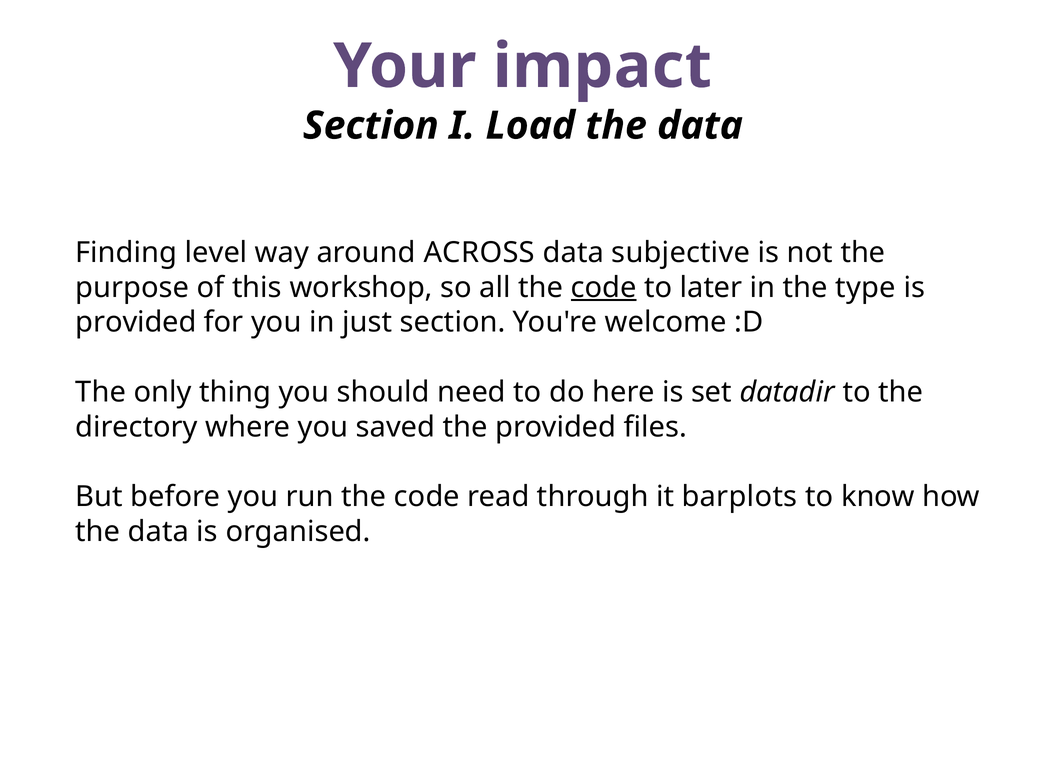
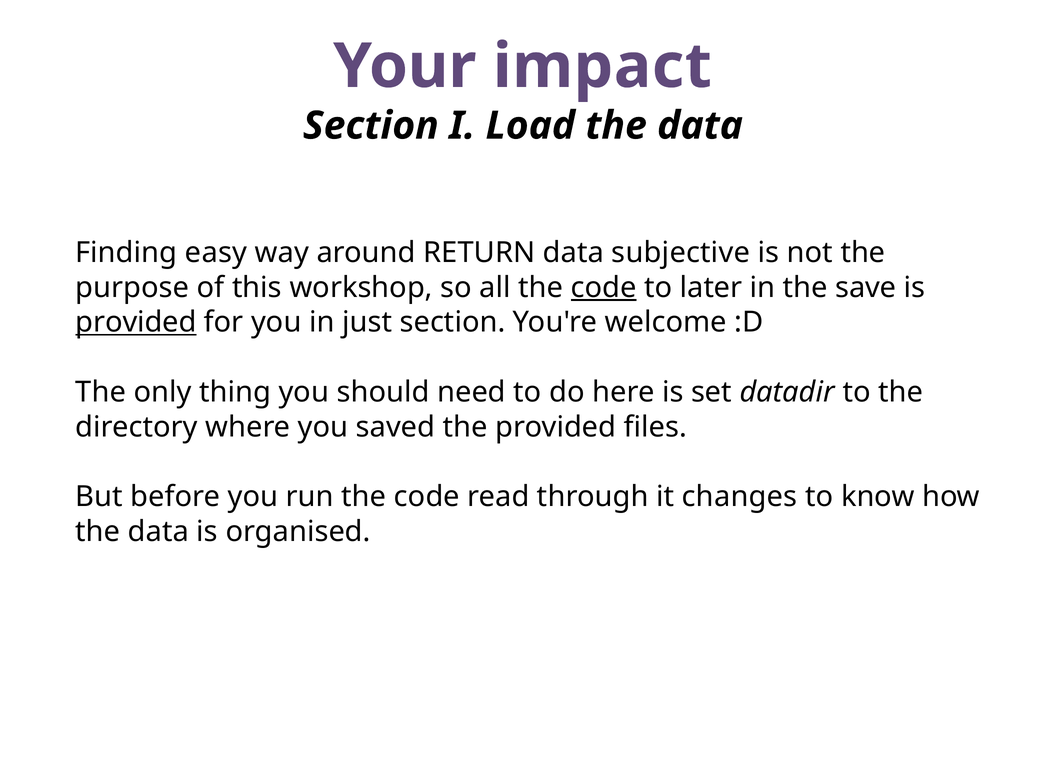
level: level -> easy
ACROSS: ACROSS -> RETURN
type: type -> save
provided at (136, 323) underline: none -> present
barplots: barplots -> changes
